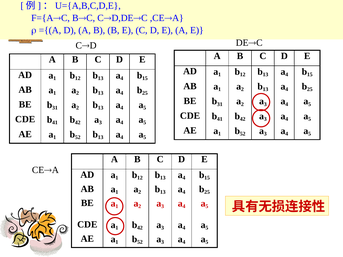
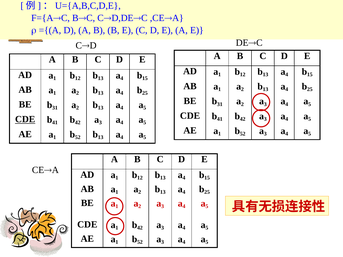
CDE at (25, 119) underline: none -> present
